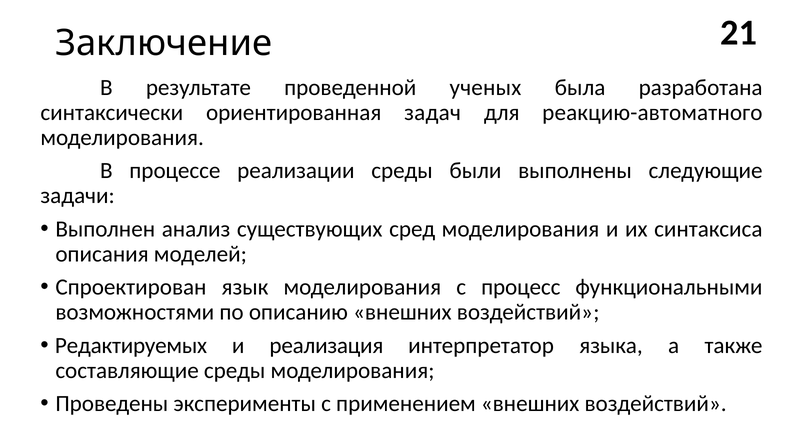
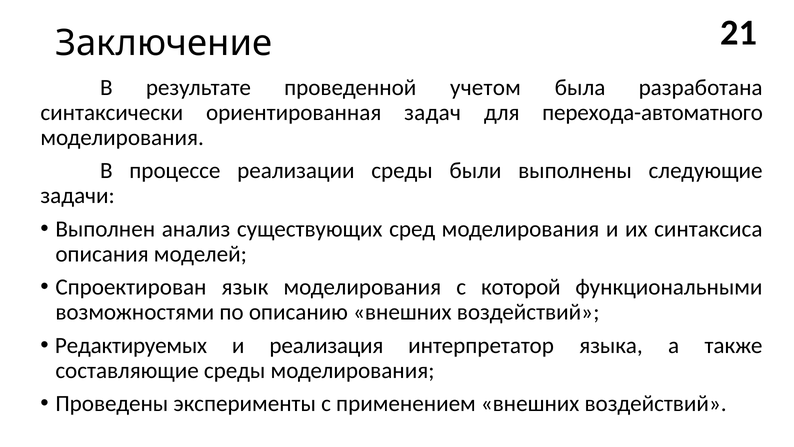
ученых: ученых -> учетом
реакцию-автоматного: реакцию-автоматного -> перехода-автоматного
процесс: процесс -> которой
